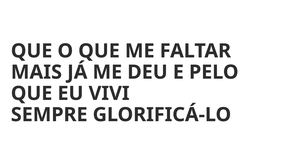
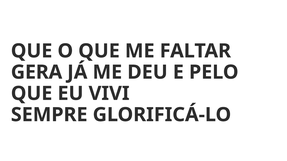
MAIS: MAIS -> GERA
